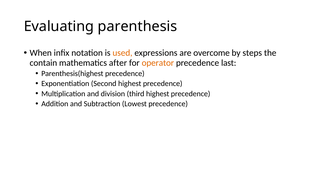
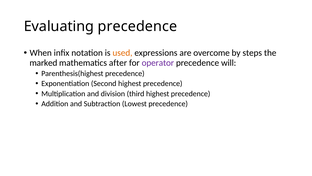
Evaluating parenthesis: parenthesis -> precedence
contain: contain -> marked
operator colour: orange -> purple
last: last -> will
